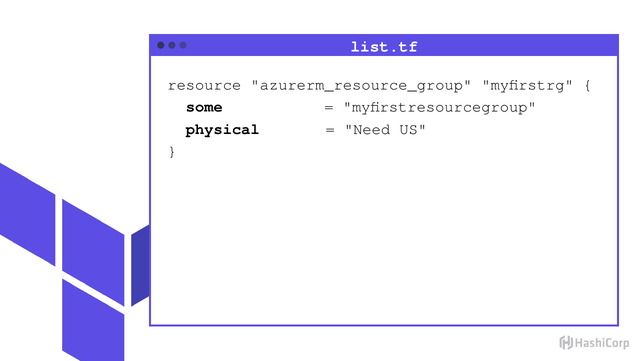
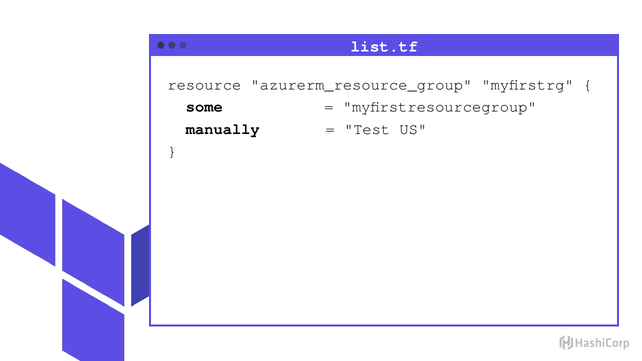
physical: physical -> manually
Need: Need -> Test
